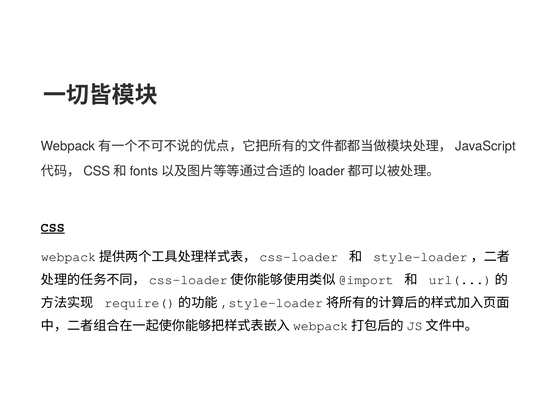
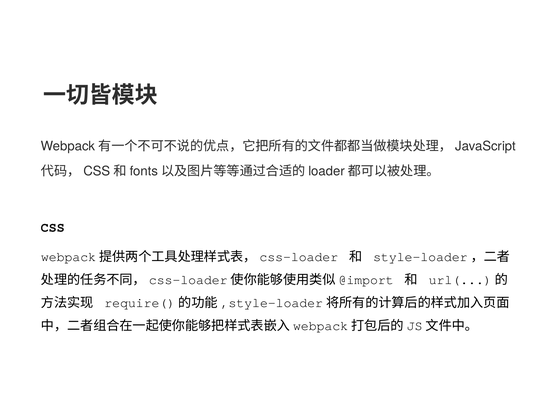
CSS underline: present -> none
